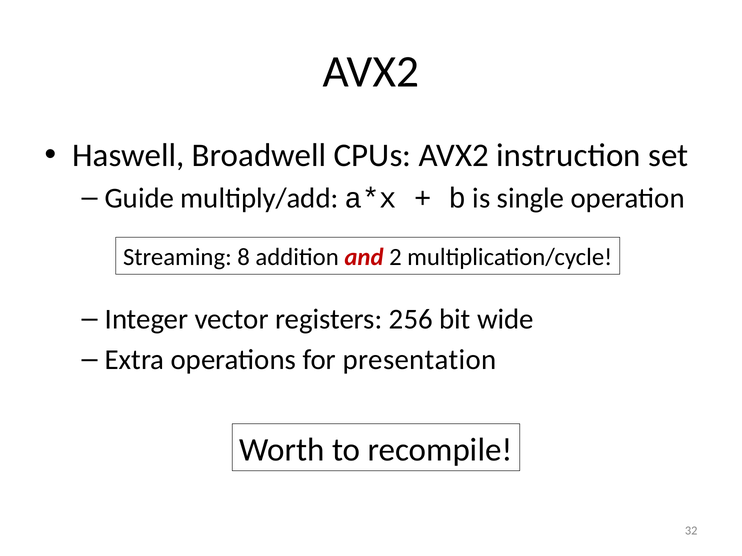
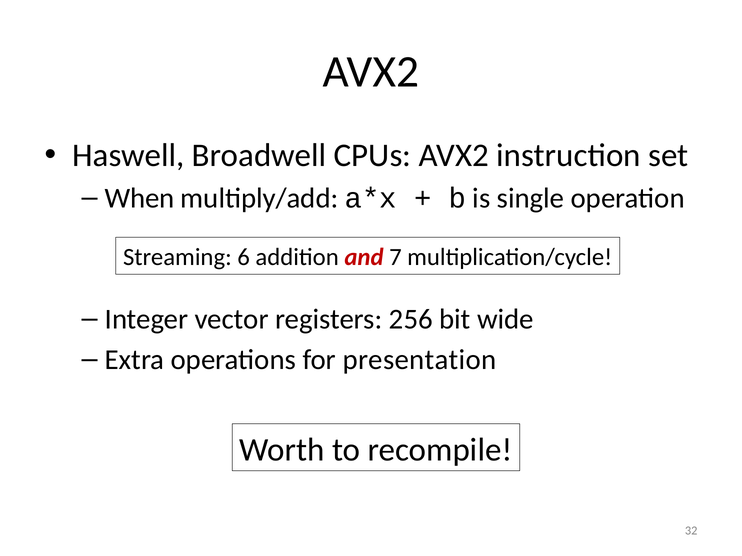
Guide: Guide -> When
8: 8 -> 6
2: 2 -> 7
